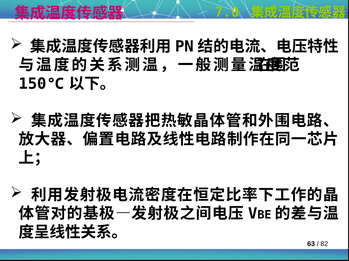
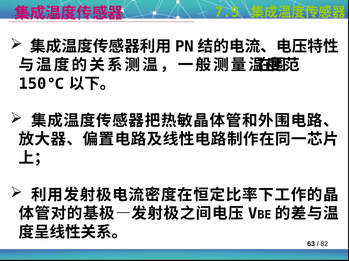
7.0: 7.0 -> 7.5
